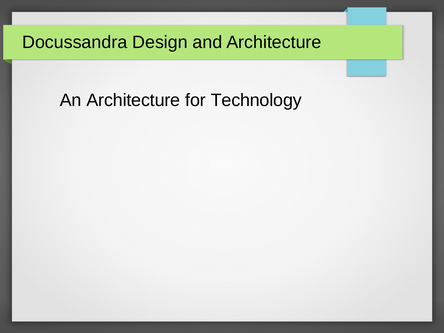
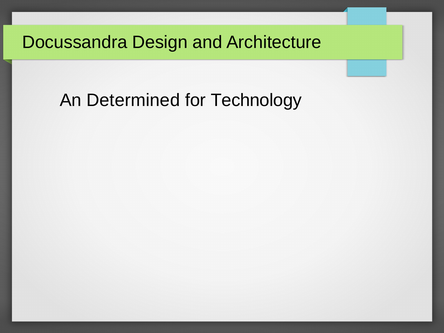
An Architecture: Architecture -> Determined
